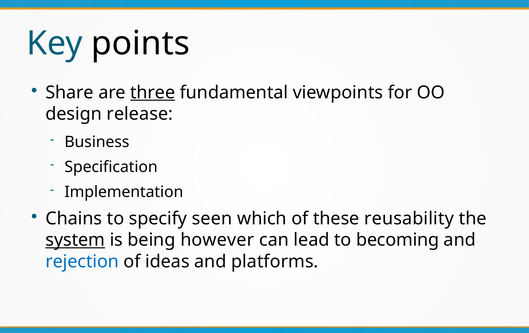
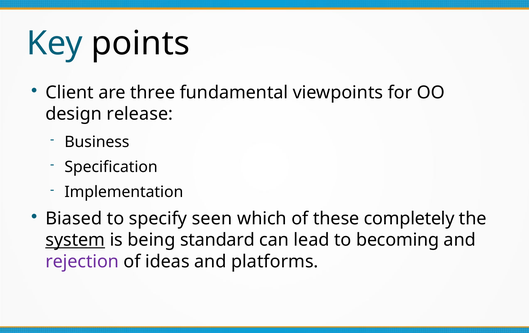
Share: Share -> Client
three underline: present -> none
Chains: Chains -> Biased
reusability: reusability -> completely
however: however -> standard
rejection colour: blue -> purple
